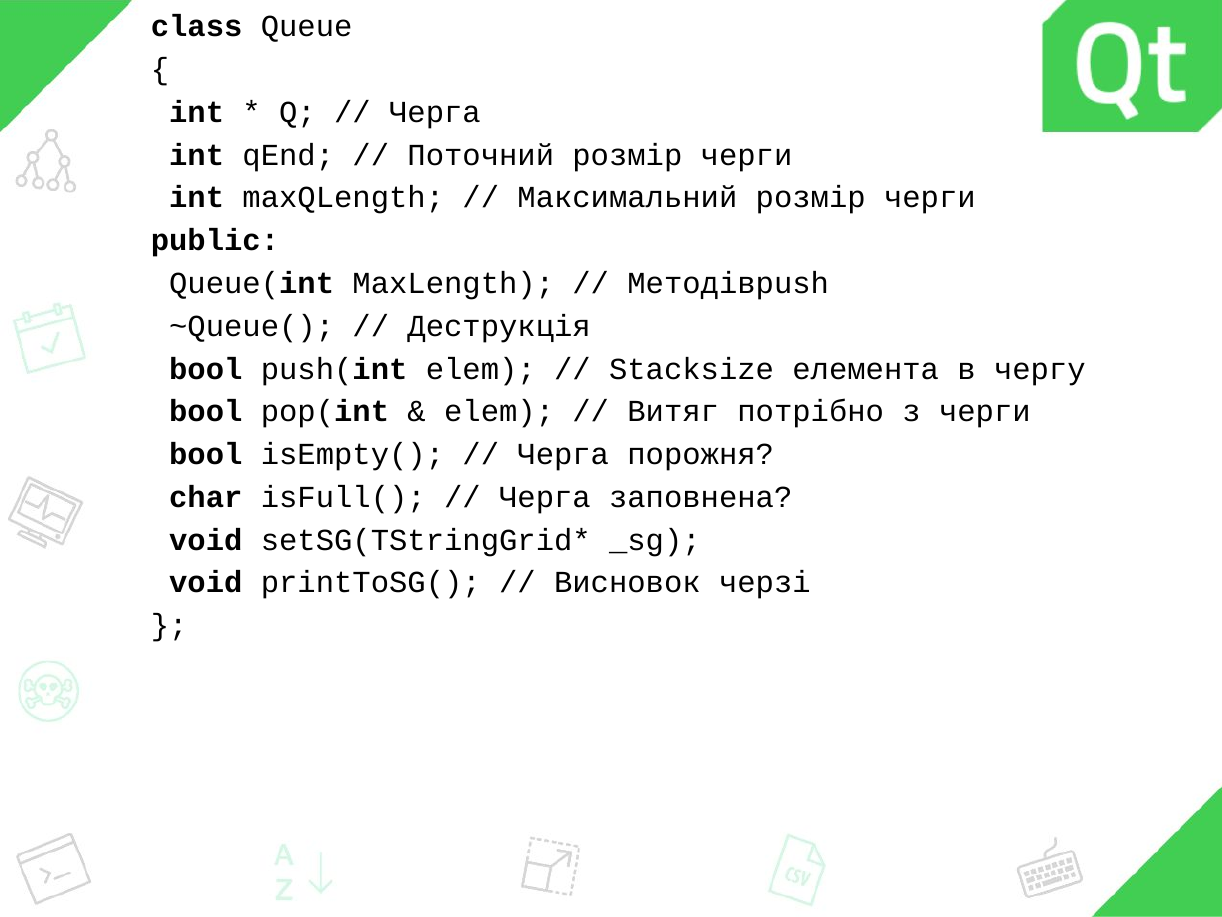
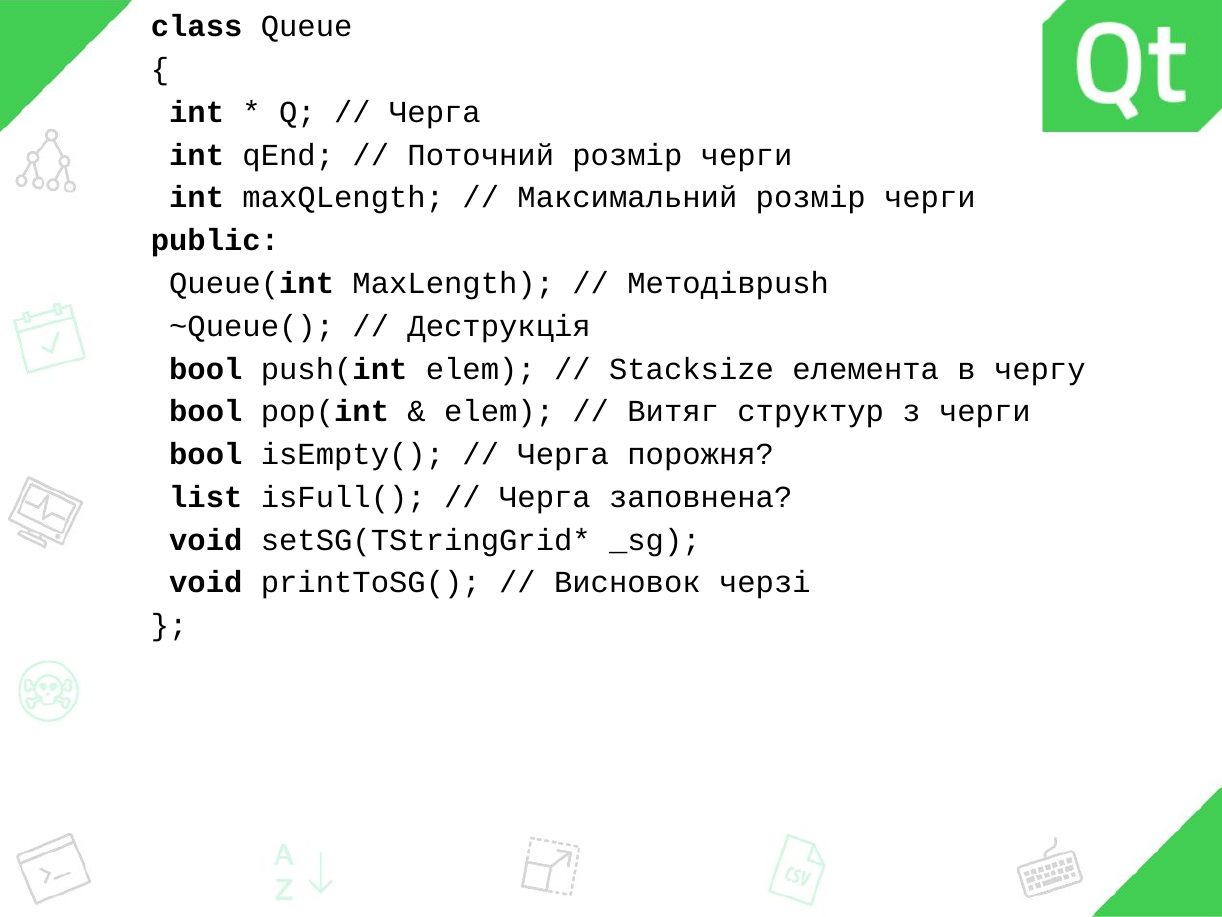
потрібно: потрібно -> структур
char: char -> list
